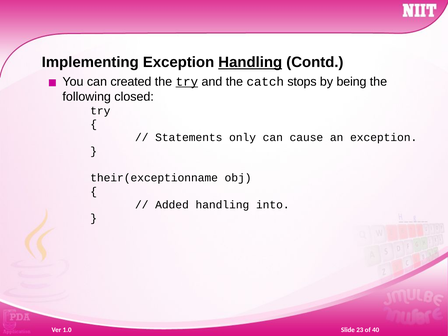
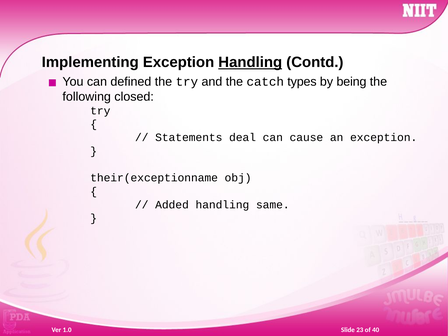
created: created -> defined
try at (187, 82) underline: present -> none
stops: stops -> types
only: only -> deal
into: into -> same
